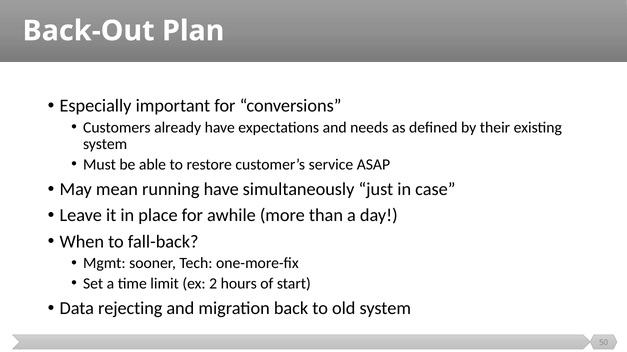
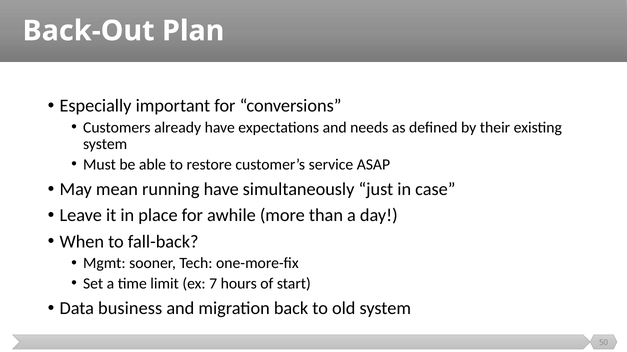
2: 2 -> 7
rejecting: rejecting -> business
